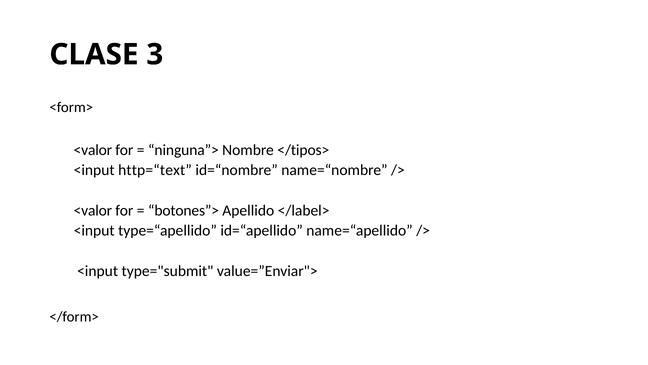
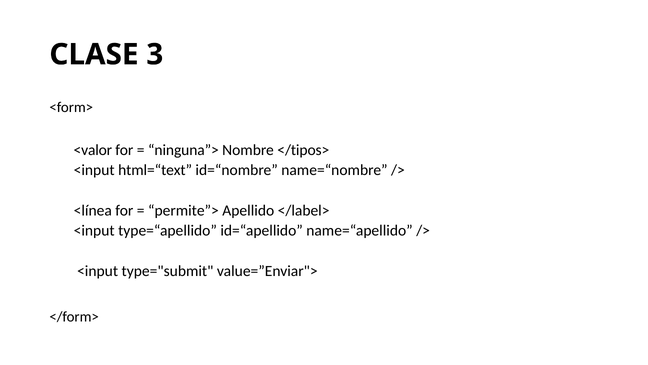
http=“text: http=“text -> html=“text
<valor at (93, 210): <valor -> <línea
botones”>: botones”> -> permite”>
